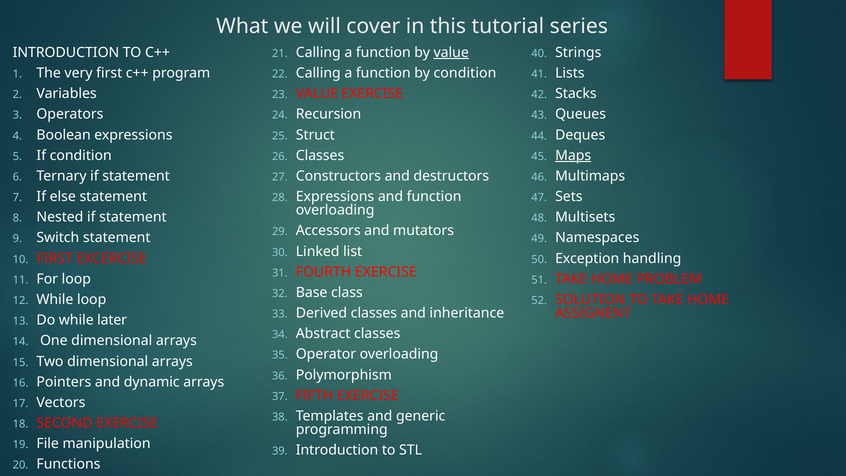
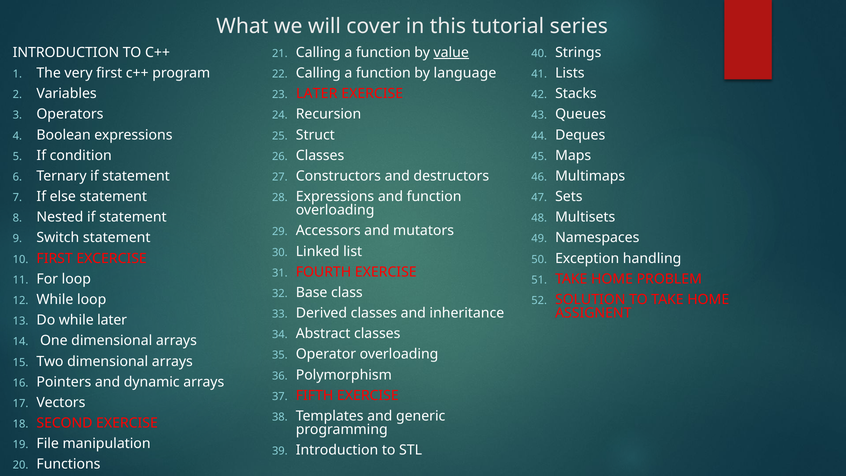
by condition: condition -> language
VALUE at (317, 94): VALUE -> LATER
Maps underline: present -> none
